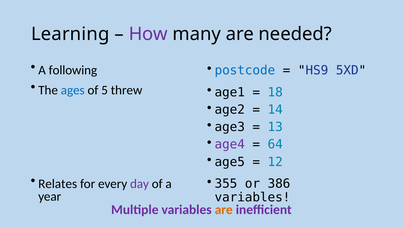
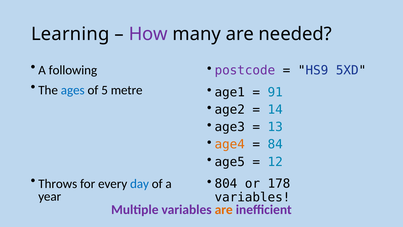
postcode colour: blue -> purple
threw: threw -> metre
18: 18 -> 91
age4 colour: purple -> orange
64: 64 -> 84
Relates: Relates -> Throws
day colour: purple -> blue
355: 355 -> 804
386: 386 -> 178
